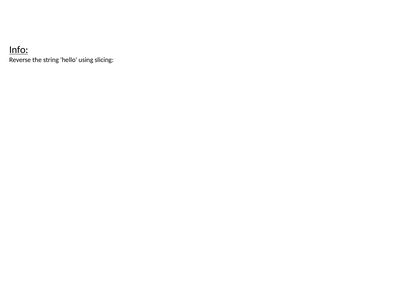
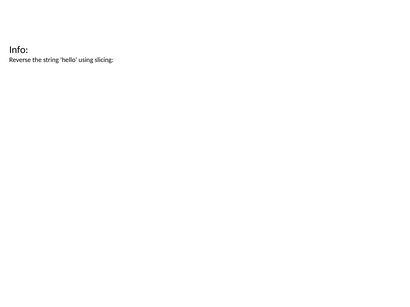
Info underline: present -> none
